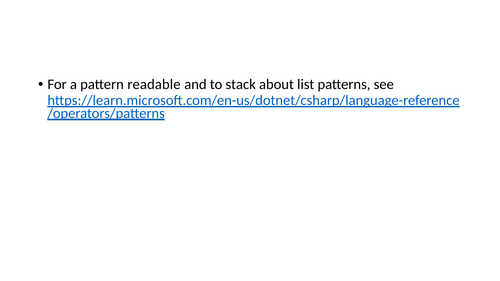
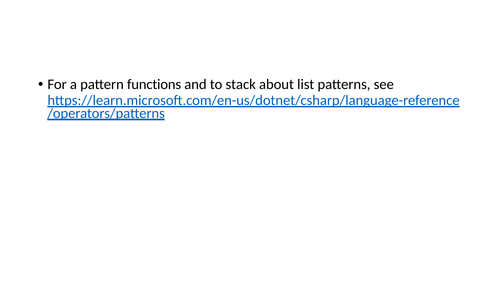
readable: readable -> functions
